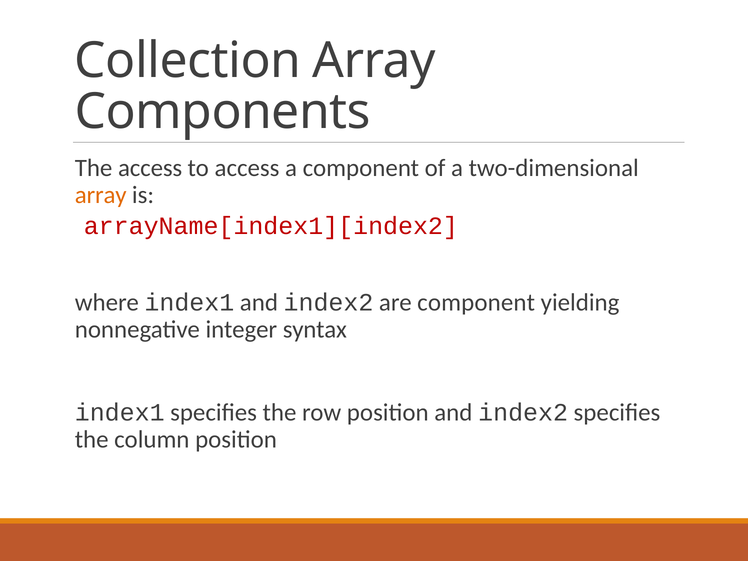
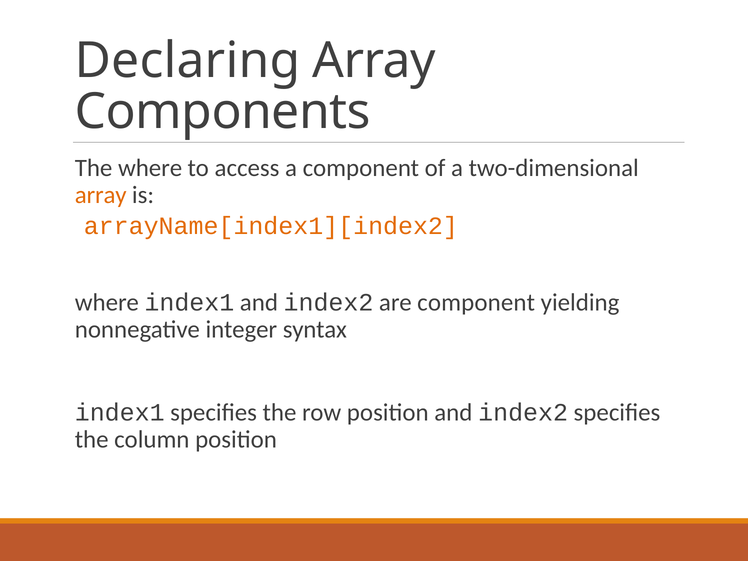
Collection: Collection -> Declaring
The access: access -> where
arrayName[index1][index2 colour: red -> orange
